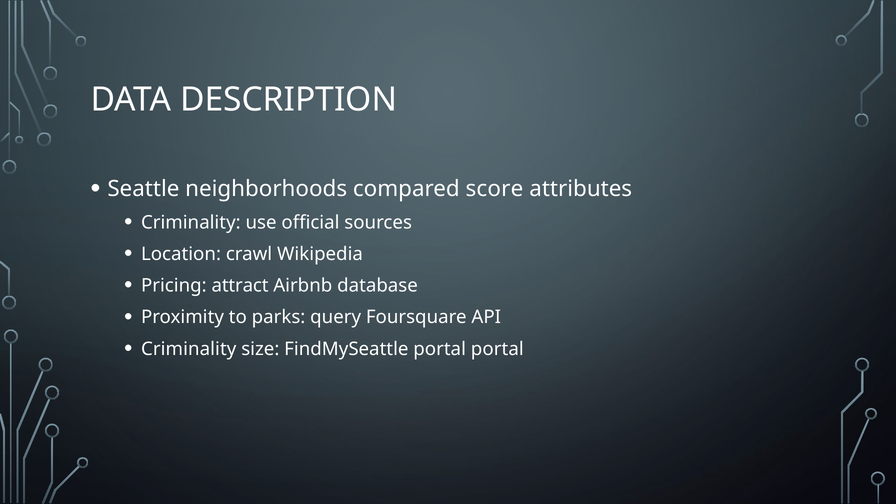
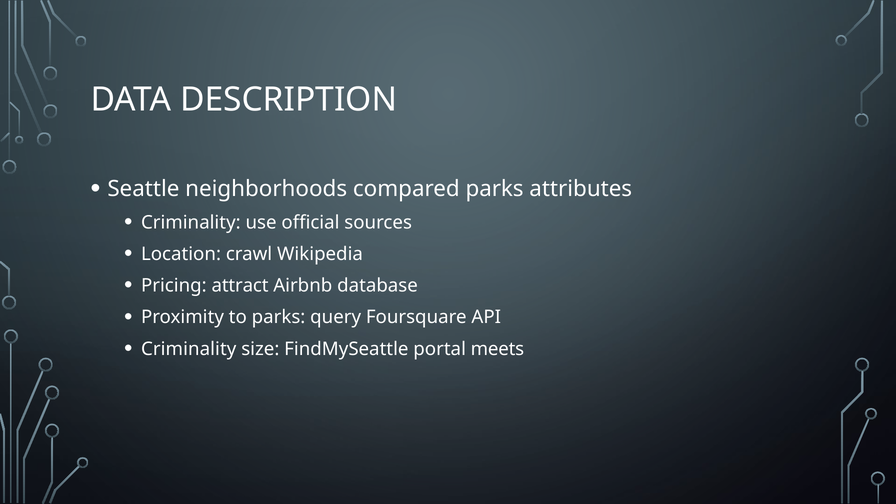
compared score: score -> parks
portal portal: portal -> meets
